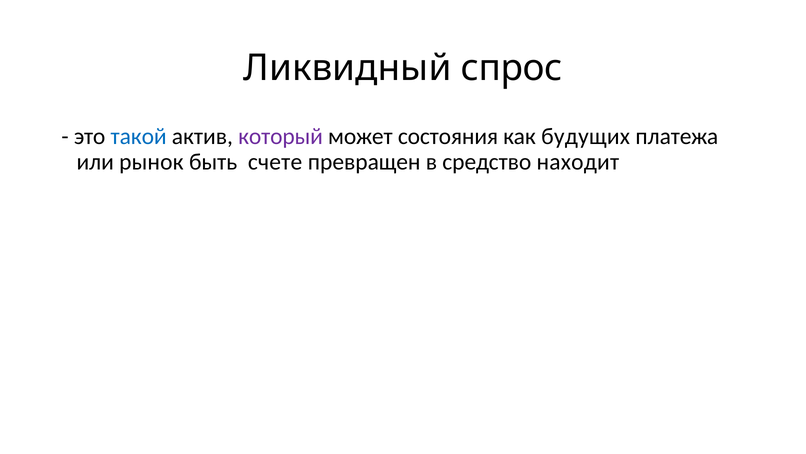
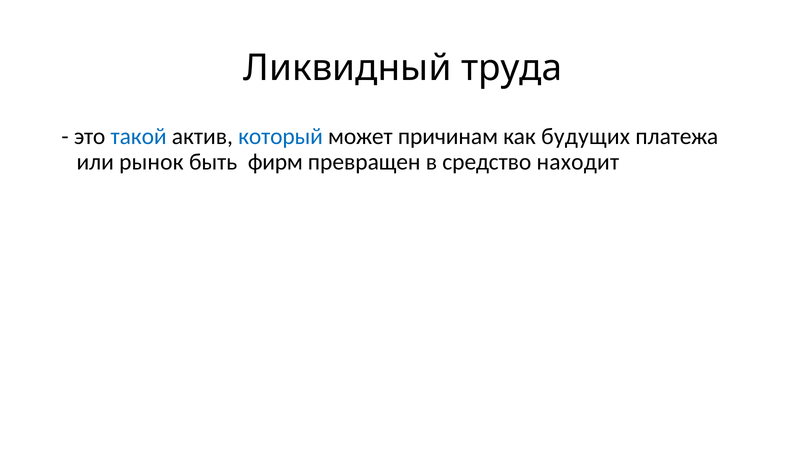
спрос: спрос -> труда
который colour: purple -> blue
состояния: состояния -> причинам
счете: счете -> фирм
